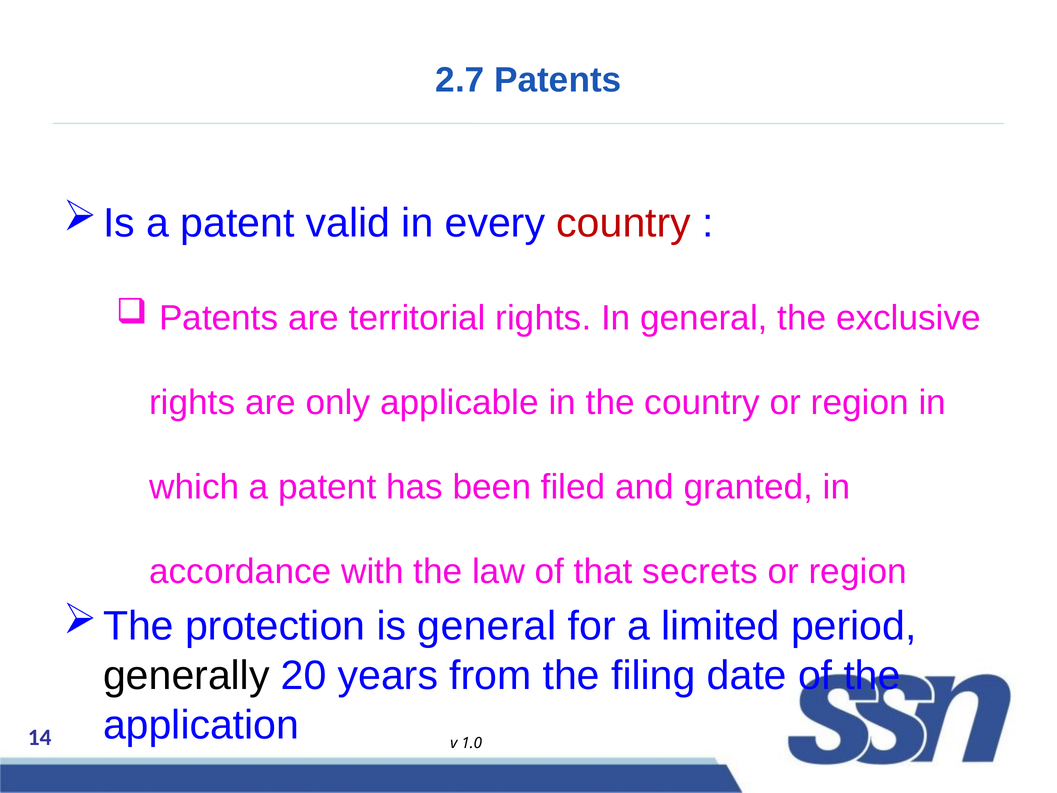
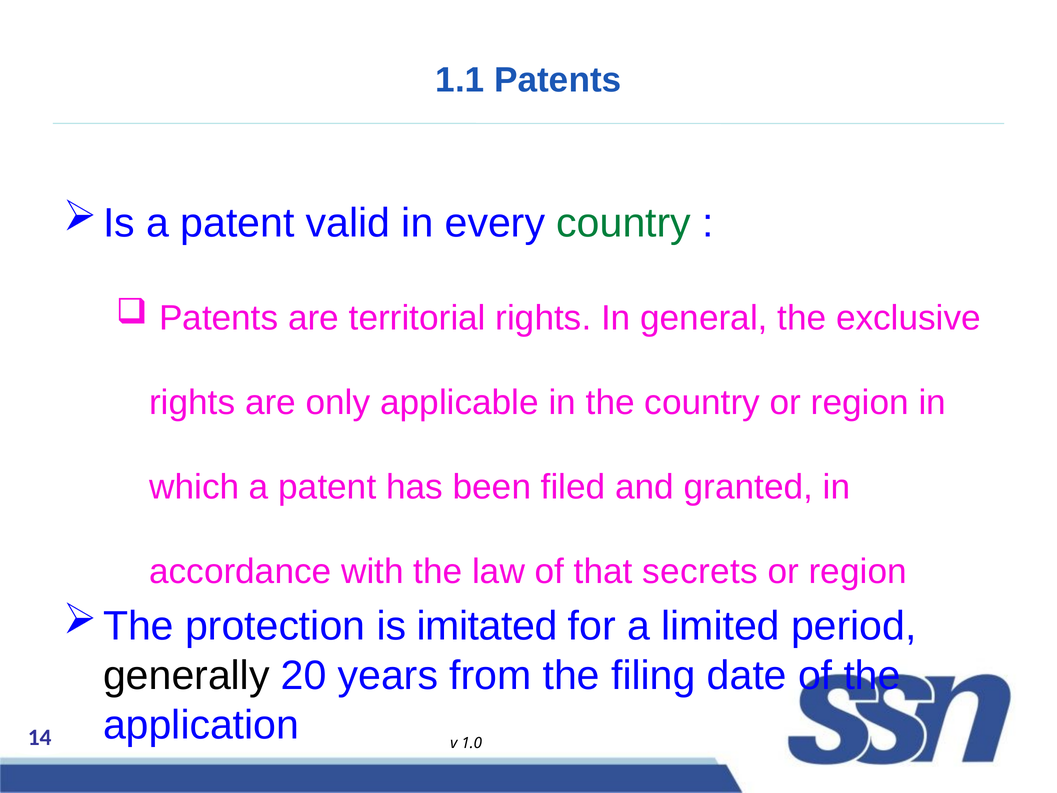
2.7: 2.7 -> 1.1
country at (624, 223) colour: red -> green
is general: general -> imitated
